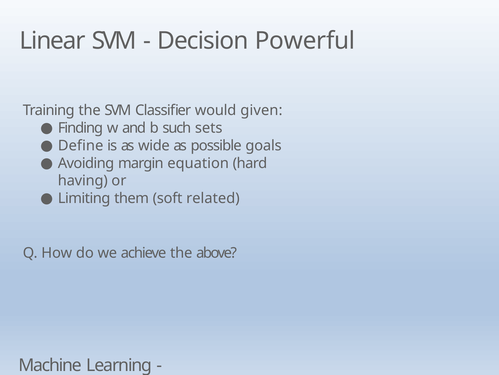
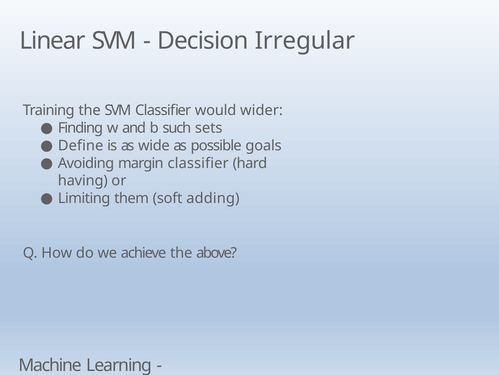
Powerful: Powerful -> Irregular
given: given -> wider
margin equation: equation -> classifier
related: related -> adding
